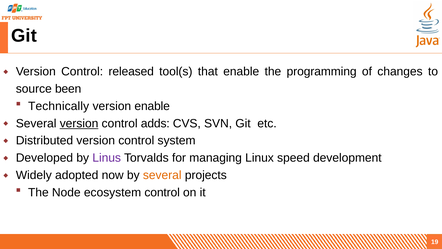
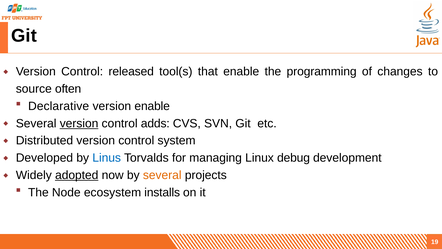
been: been -> often
Technically: Technically -> Declarative
Linus colour: purple -> blue
speed: speed -> debug
adopted underline: none -> present
ecosystem control: control -> installs
